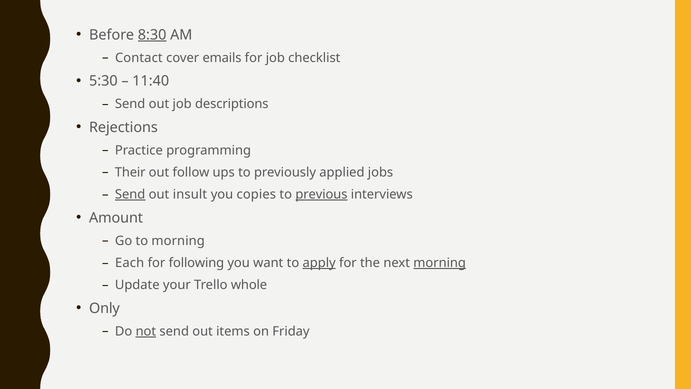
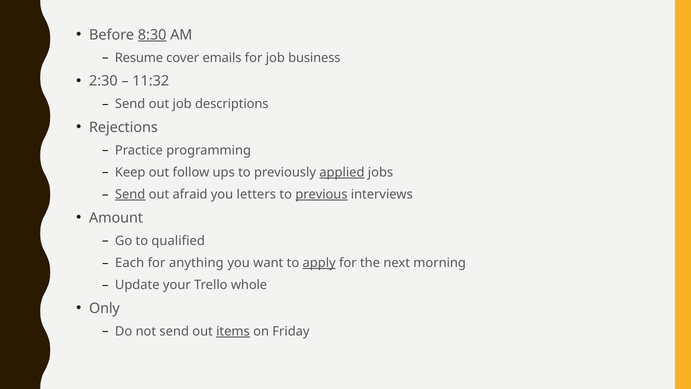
Contact: Contact -> Resume
checklist: checklist -> business
5:30: 5:30 -> 2:30
11:40: 11:40 -> 11:32
Their: Their -> Keep
applied underline: none -> present
insult: insult -> afraid
copies: copies -> letters
to morning: morning -> qualified
following: following -> anything
morning at (440, 263) underline: present -> none
not underline: present -> none
items underline: none -> present
